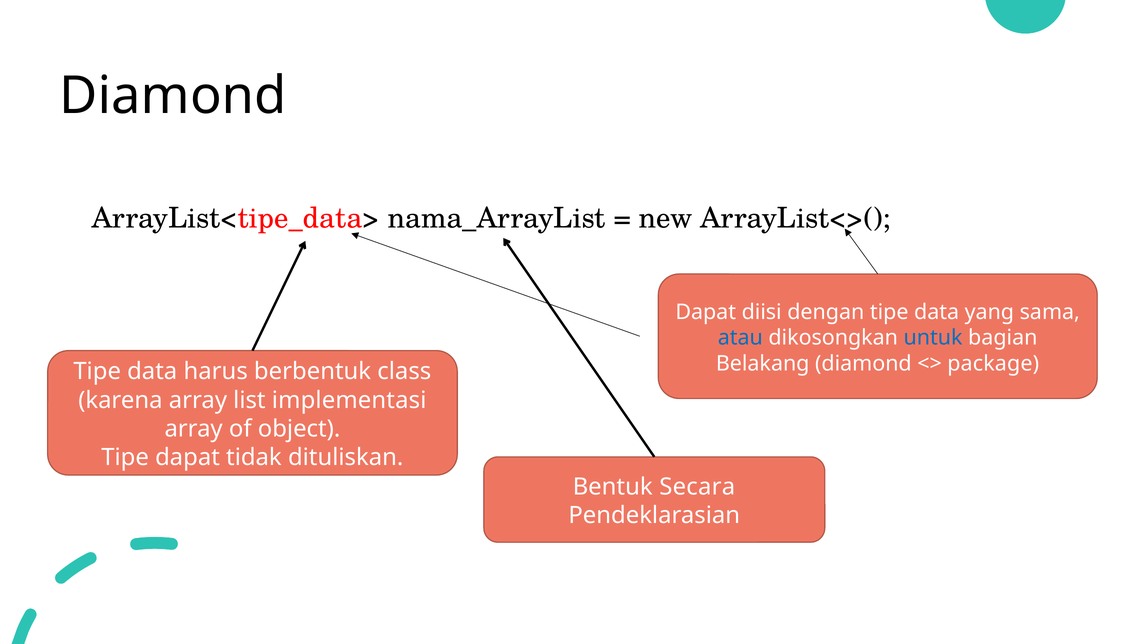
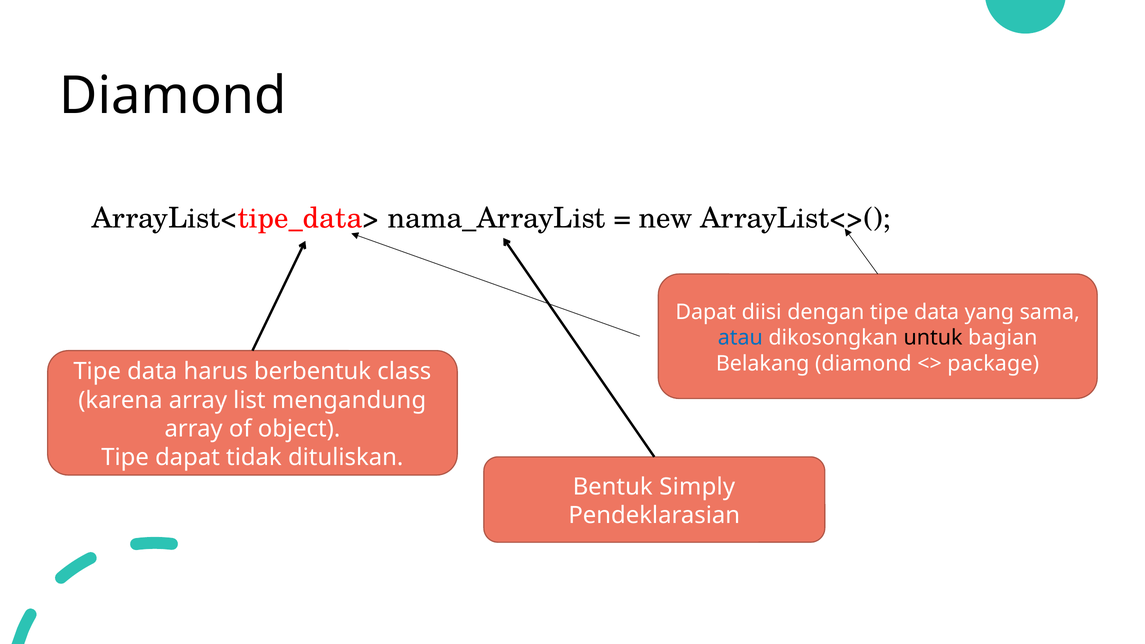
untuk colour: blue -> black
implementasi: implementasi -> mengandung
Secara: Secara -> Simply
